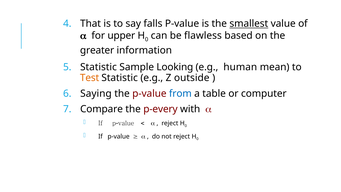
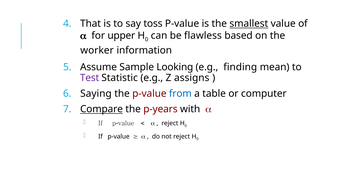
falls: falls -> toss
greater: greater -> worker
Statistic at (98, 67): Statistic -> Assume
human: human -> finding
Test colour: orange -> purple
outside: outside -> assigns
Compare underline: none -> present
p-every: p-every -> p-years
